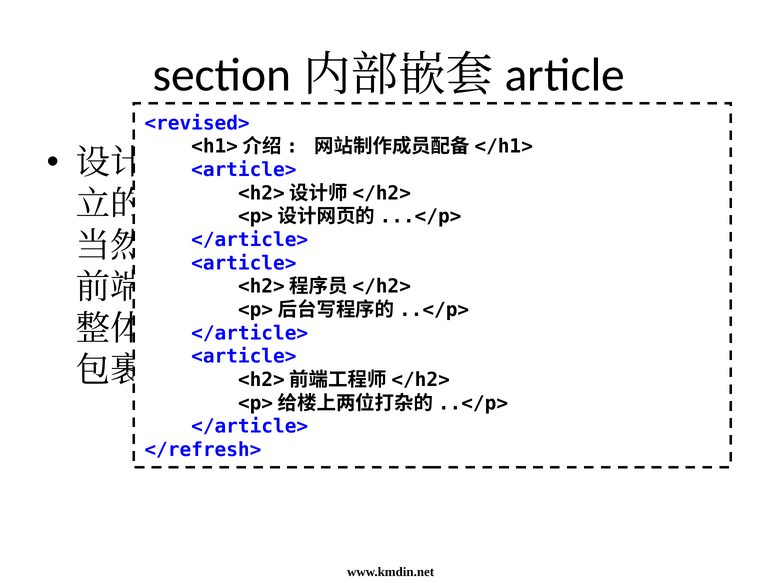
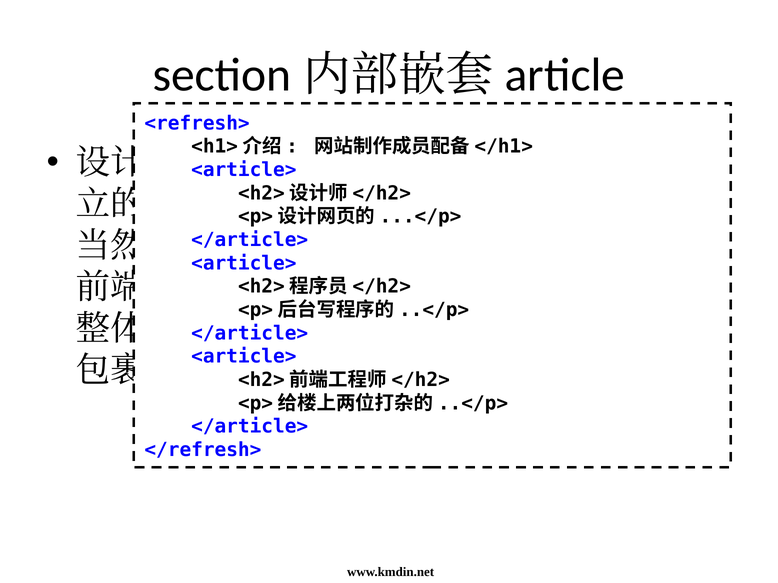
<revised>: <revised> -> <refresh>
